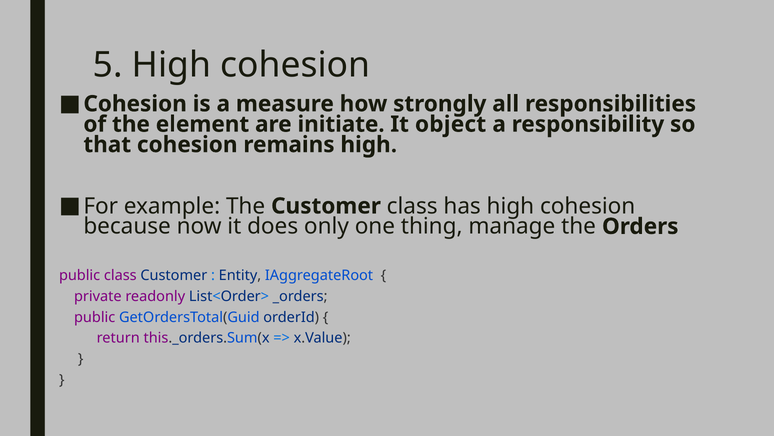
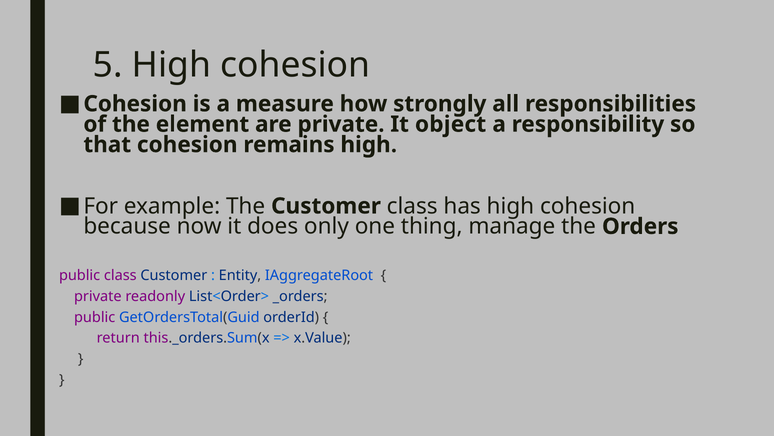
are initiate: initiate -> private
